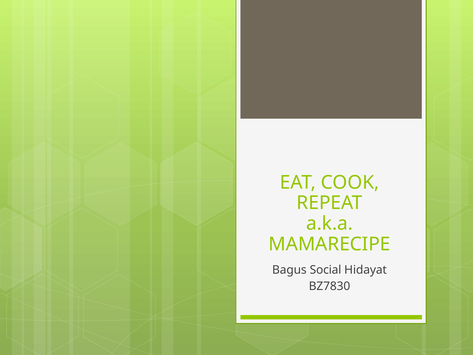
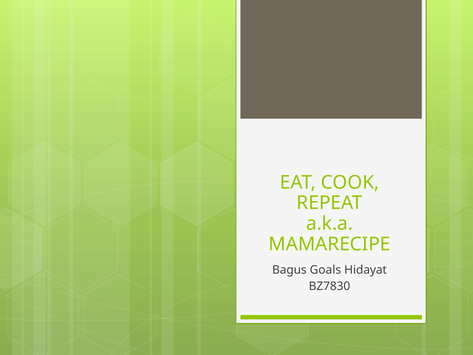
Social: Social -> Goals
